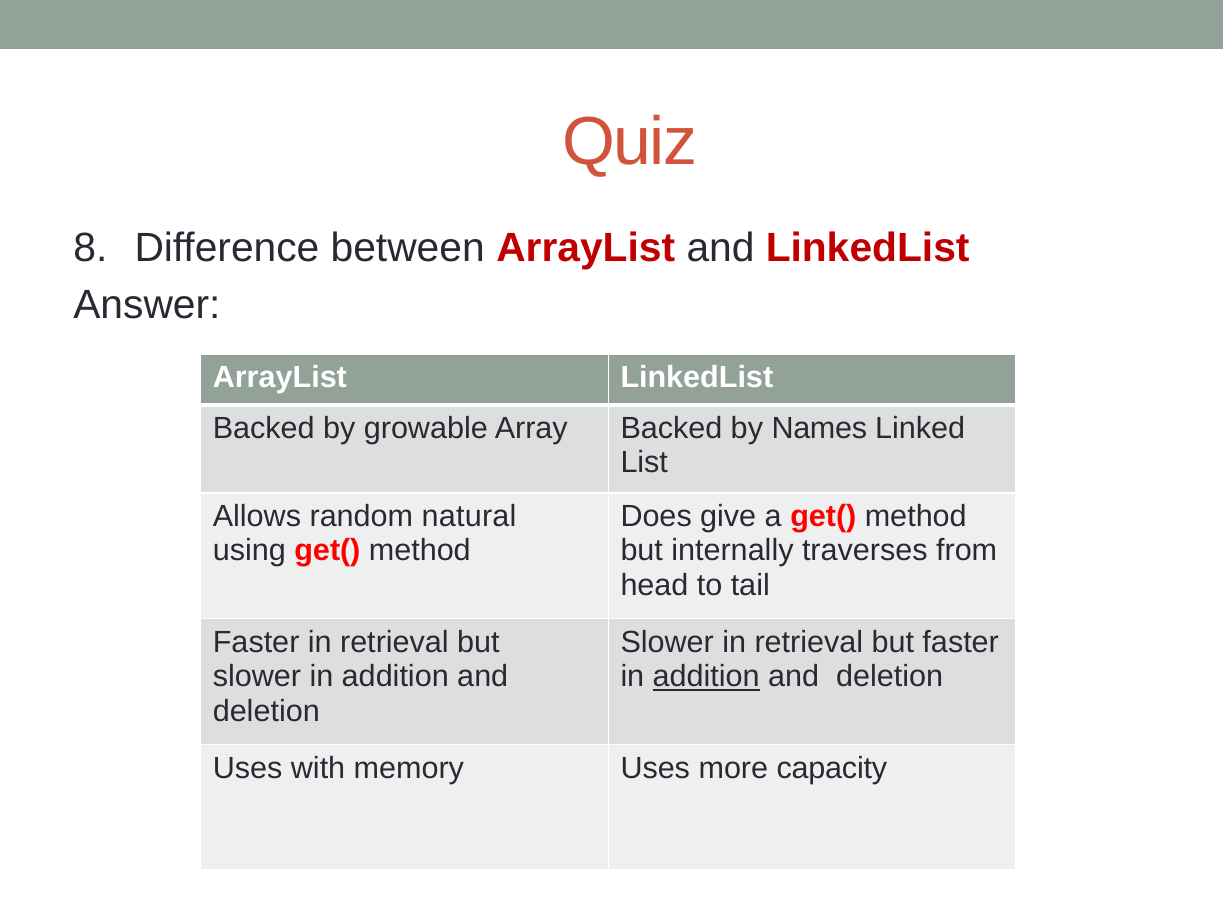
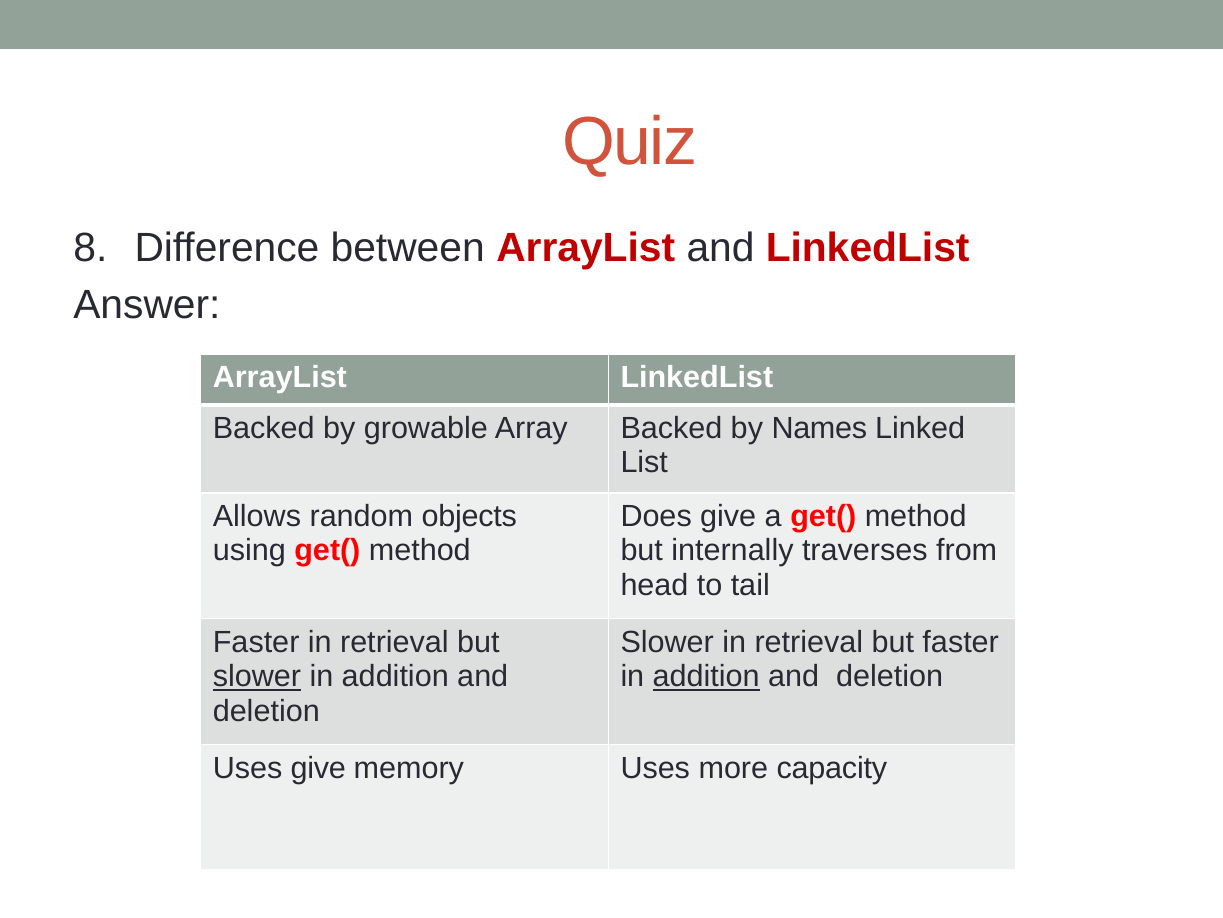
natural: natural -> objects
slower at (257, 676) underline: none -> present
Uses with: with -> give
